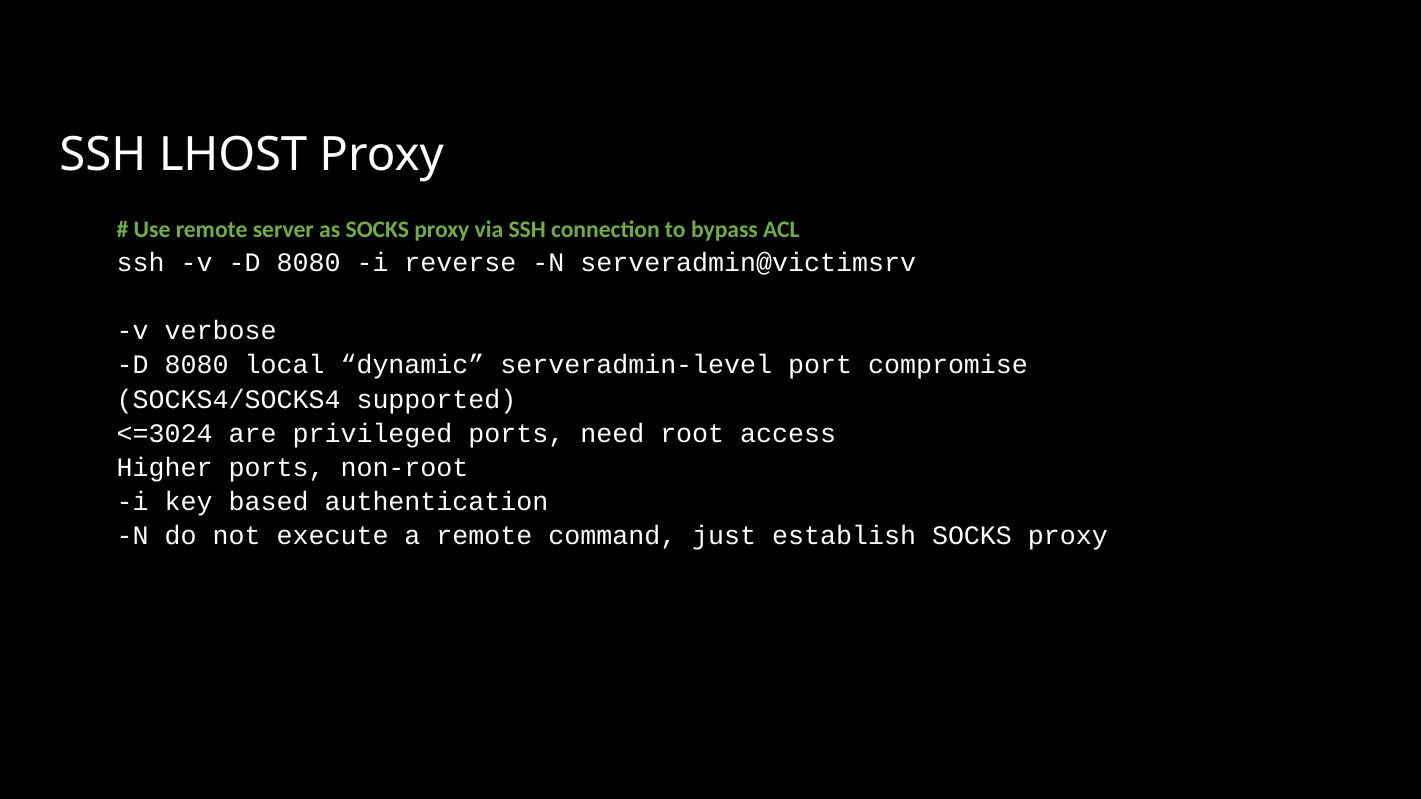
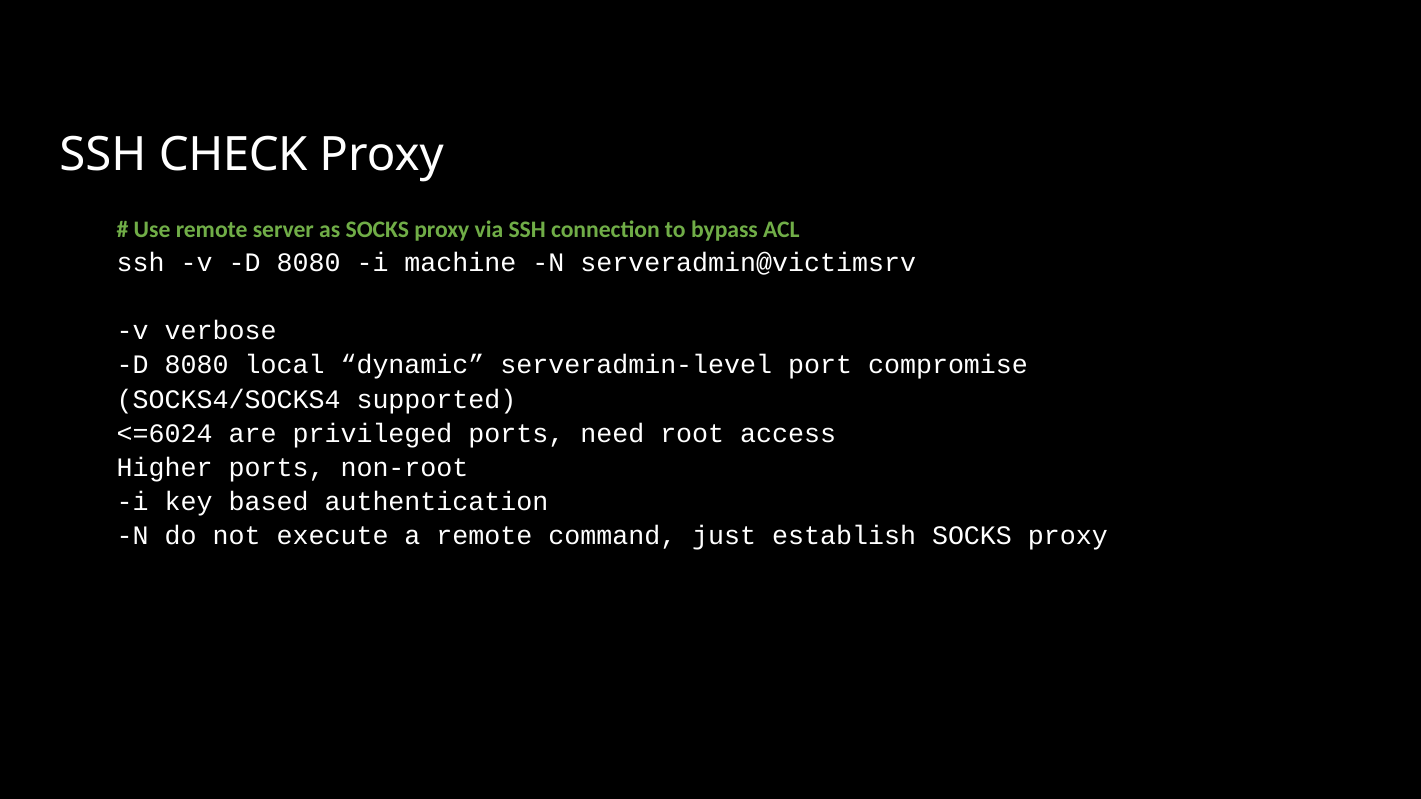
LHOST: LHOST -> CHECK
reverse: reverse -> machine
<=3024: <=3024 -> <=6024
